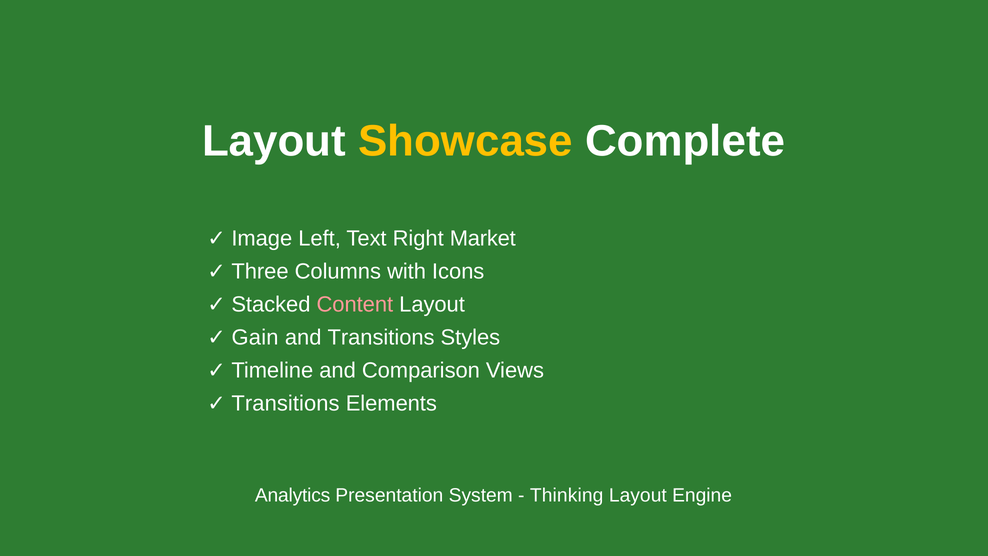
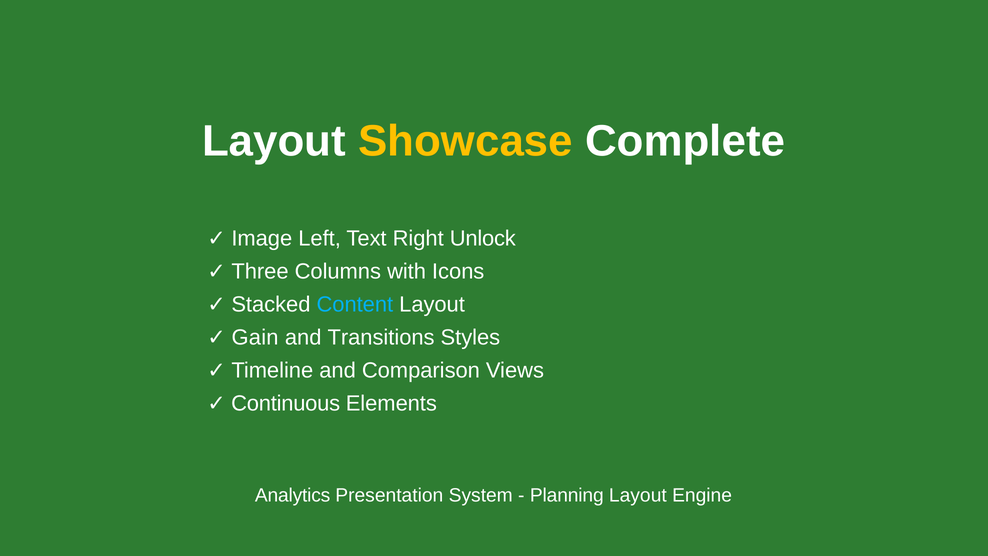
Market: Market -> Unlock
Content colour: pink -> light blue
Transitions at (286, 403): Transitions -> Continuous
Thinking: Thinking -> Planning
